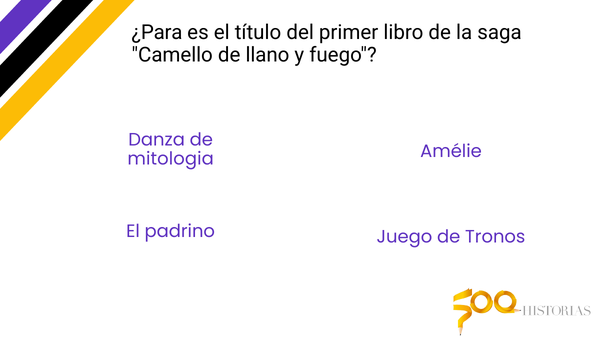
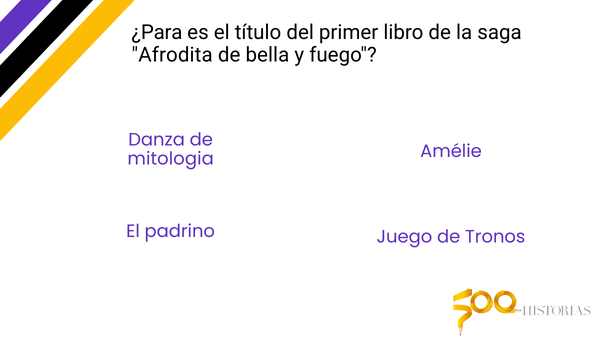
Camello: Camello -> Afrodita
llano: llano -> bella
